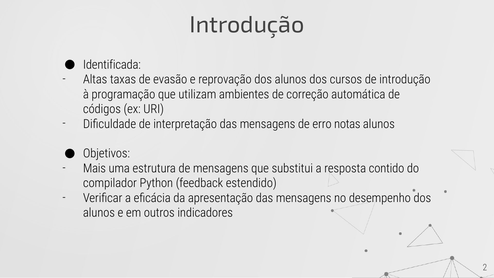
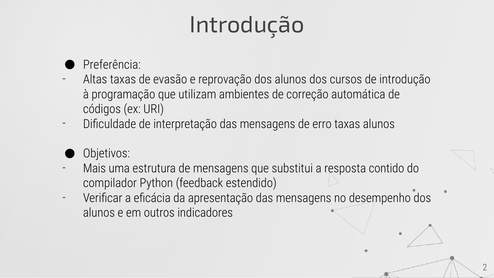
Identificada: Identificada -> Preferência
erro notas: notas -> taxas
